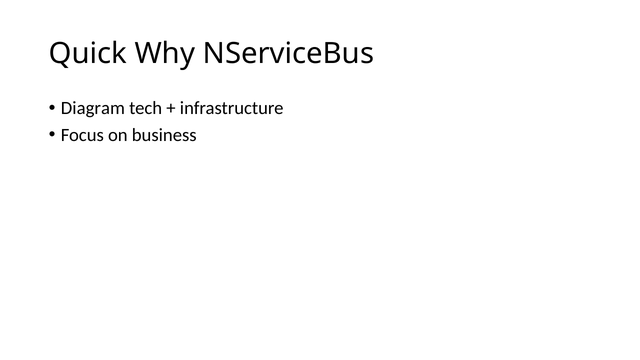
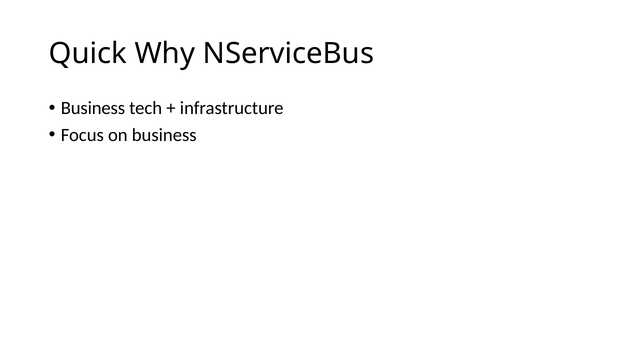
Diagram at (93, 108): Diagram -> Business
